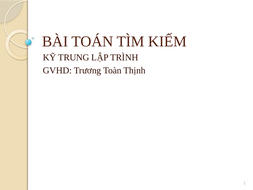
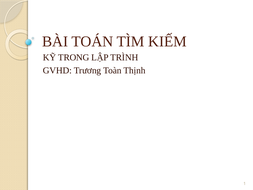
TRUNG: TRUNG -> TRONG
